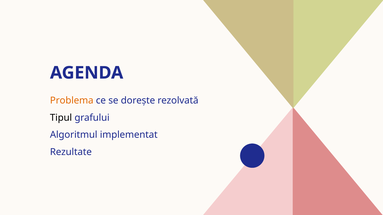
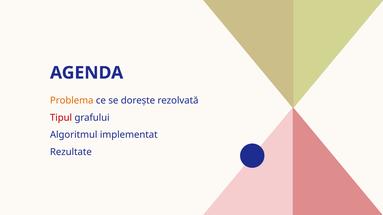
Tipul colour: black -> red
